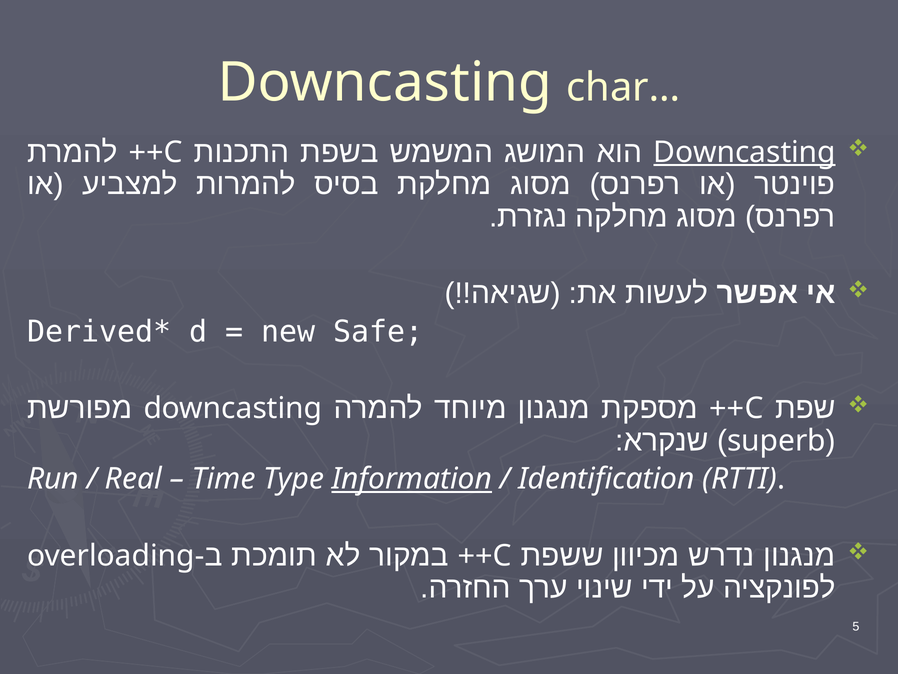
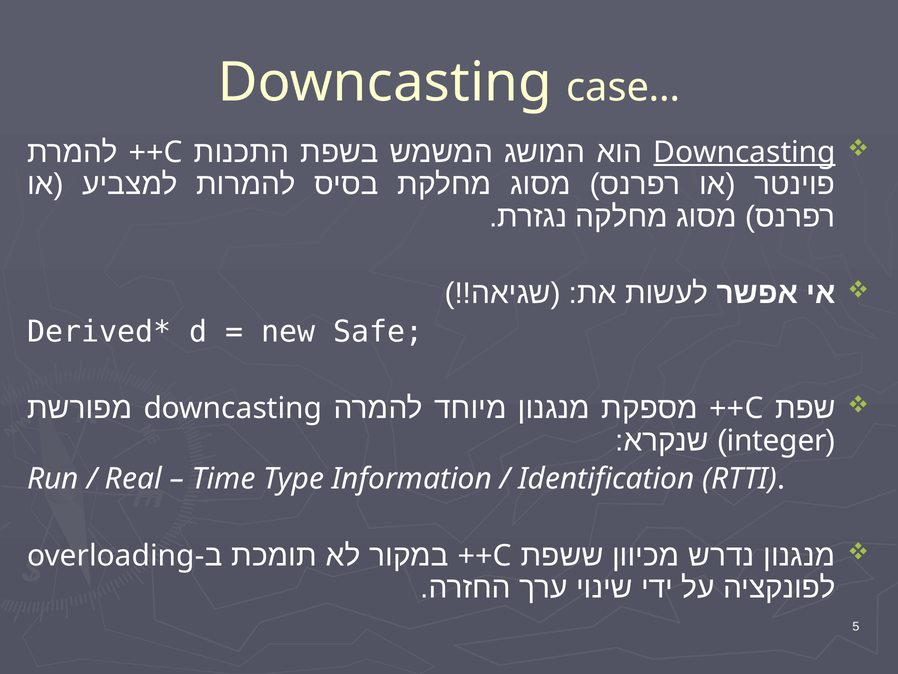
char…: char… -> case…
superb: superb -> integer
Information underline: present -> none
